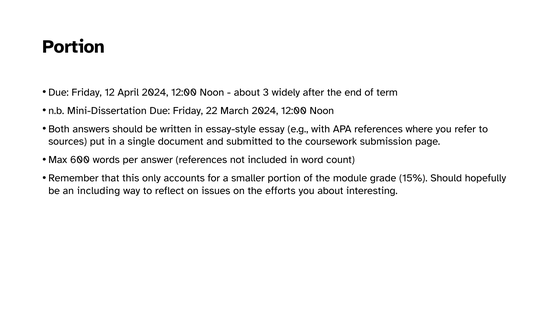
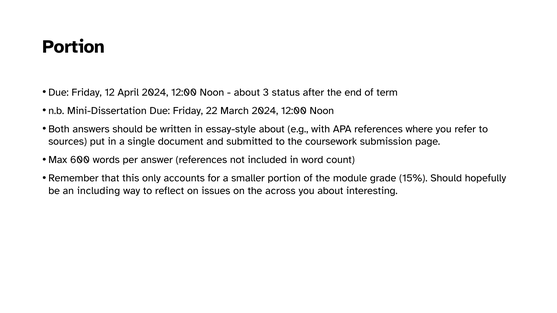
widely: widely -> status
essay-style essay: essay -> about
efforts: efforts -> across
